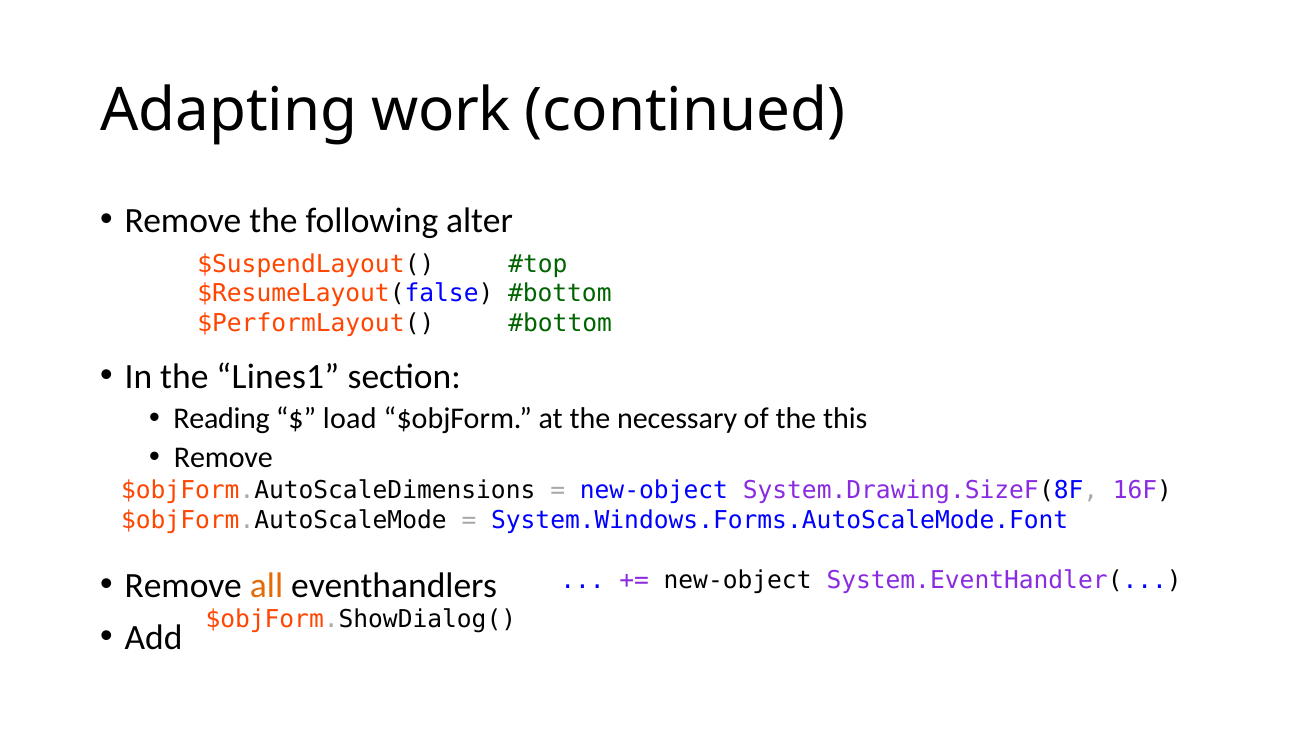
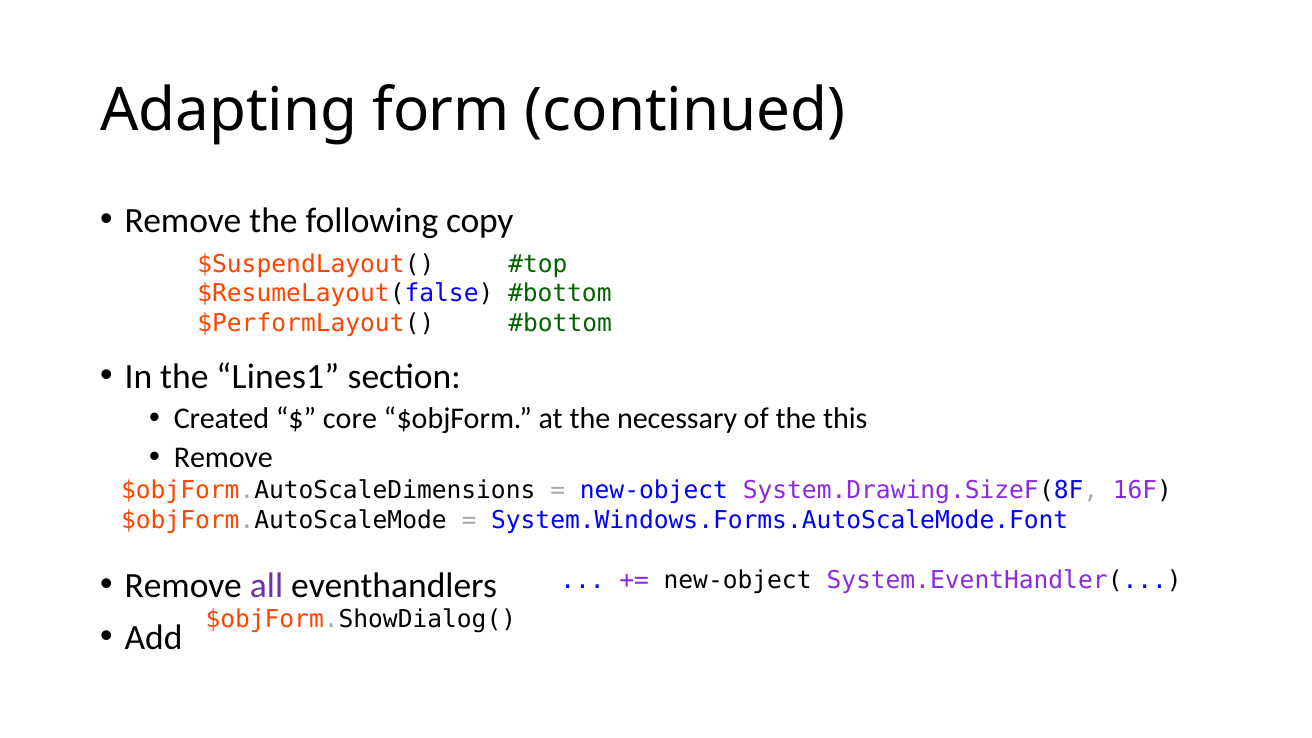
work: work -> form
alter: alter -> copy
Reading: Reading -> Created
load: load -> core
all colour: orange -> purple
